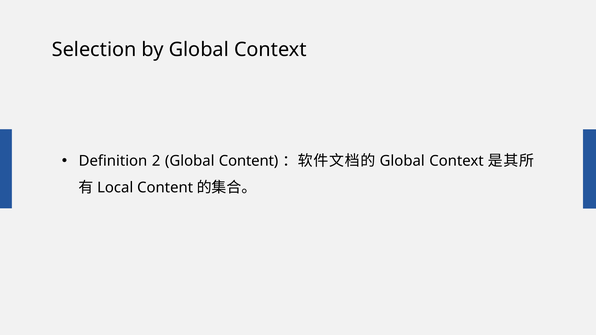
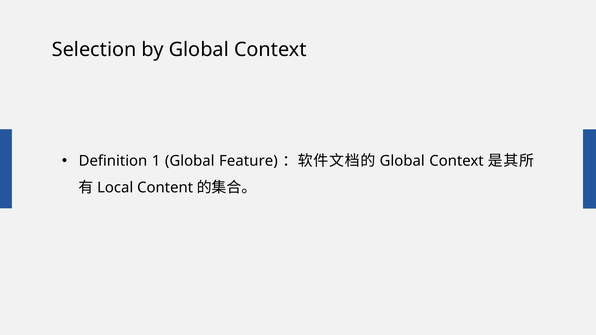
2: 2 -> 1
Global Content: Content -> Feature
